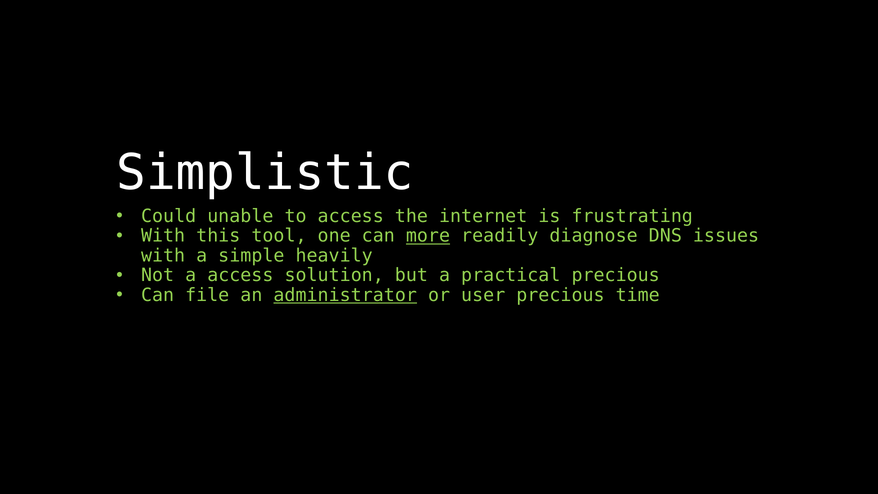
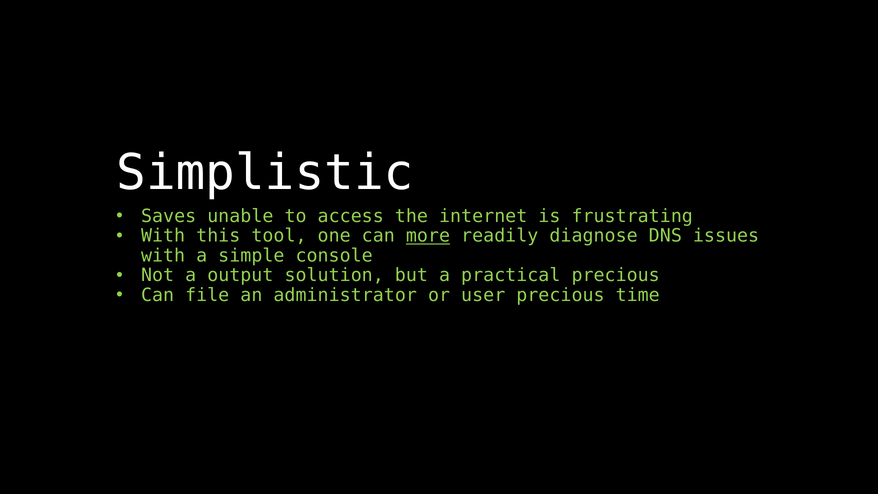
Could: Could -> Saves
heavily: heavily -> console
a access: access -> output
administrator underline: present -> none
